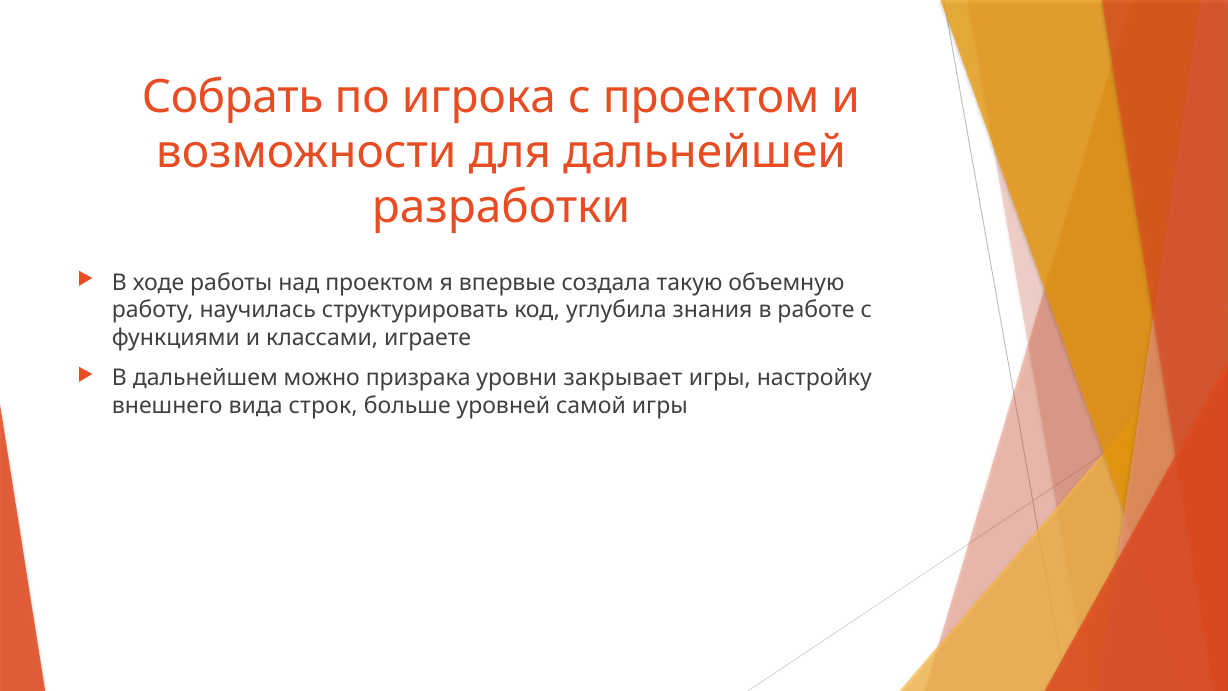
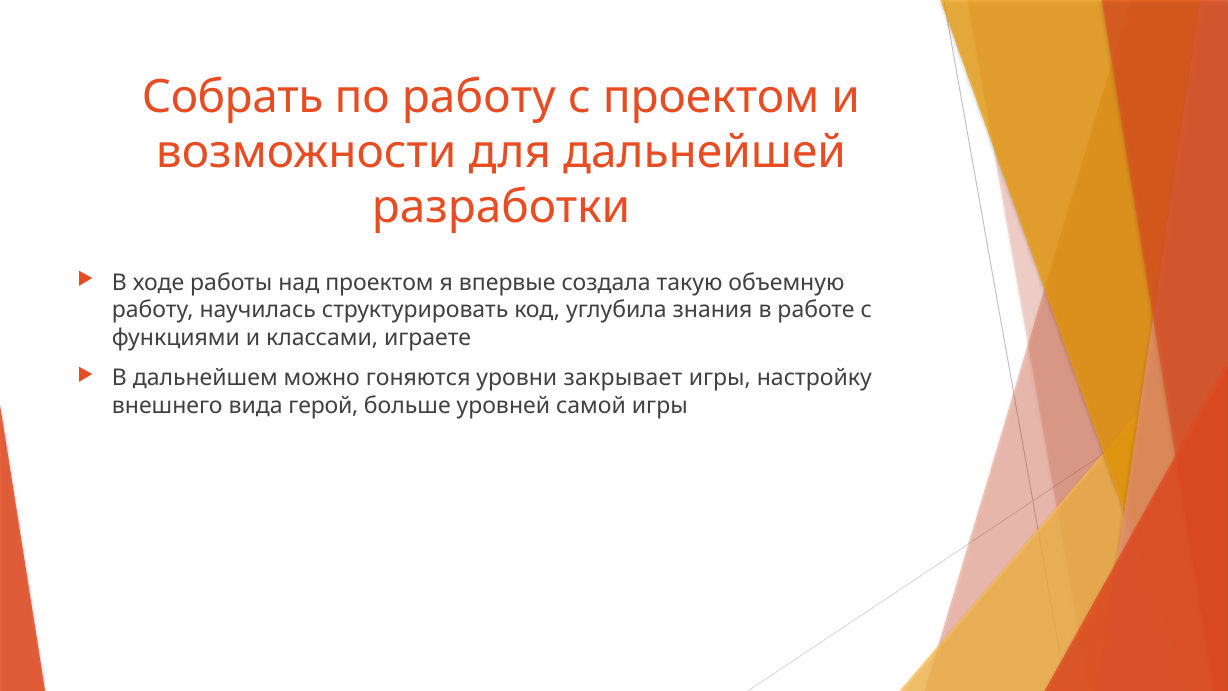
по игрока: игрока -> работу
призрака: призрака -> гоняются
строк: строк -> герой
